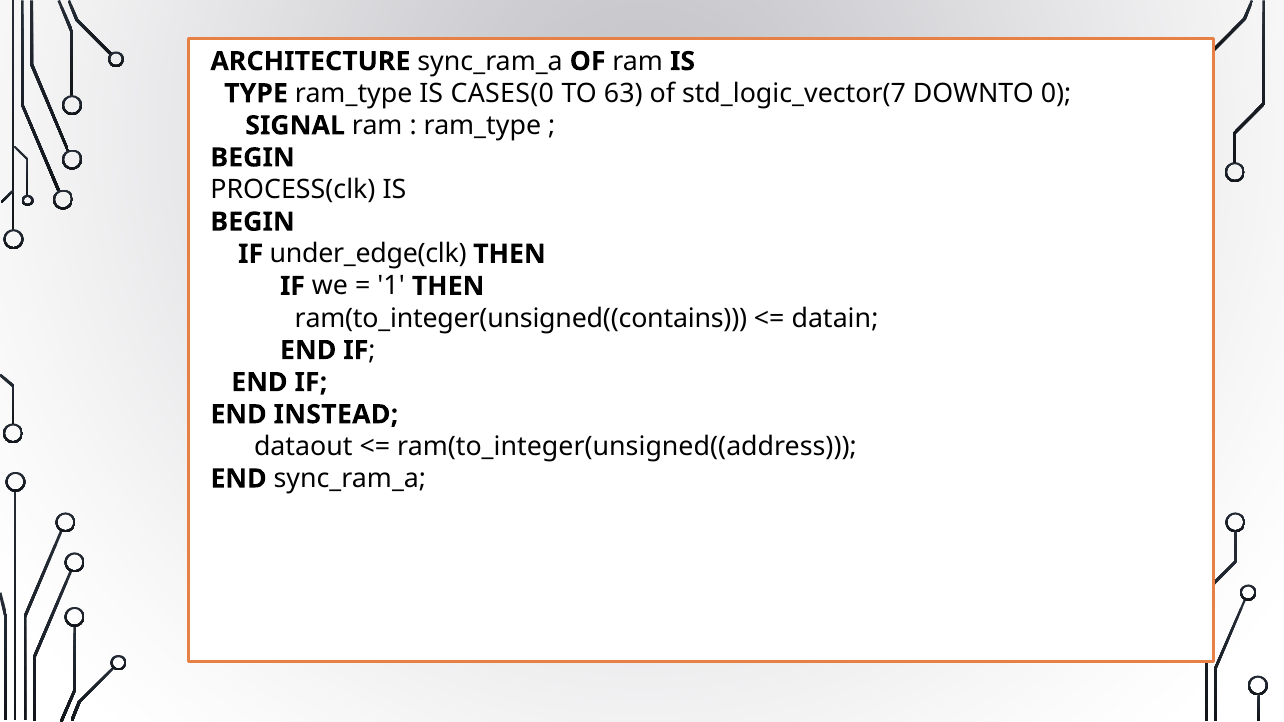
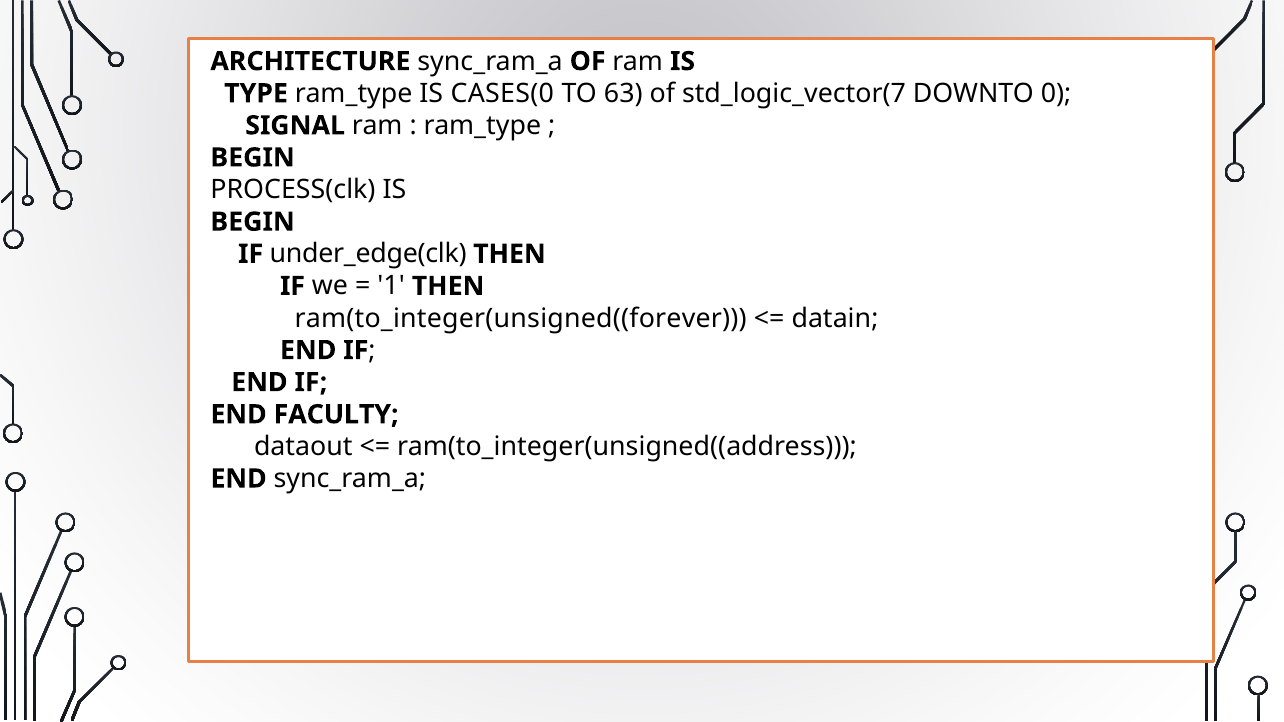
ram(to_integer(unsigned((contains: ram(to_integer(unsigned((contains -> ram(to_integer(unsigned((forever
INSTEAD: INSTEAD -> FACULTY
